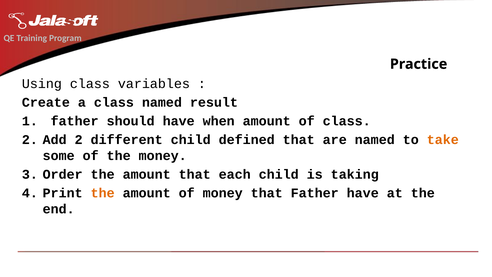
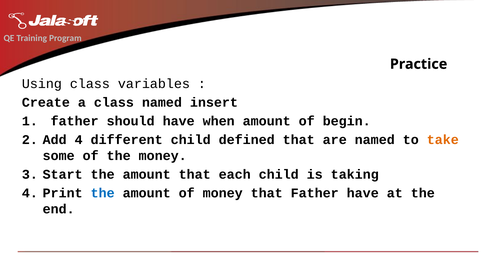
result: result -> insert
of class: class -> begin
Add 2: 2 -> 4
Order: Order -> Start
the at (103, 193) colour: orange -> blue
